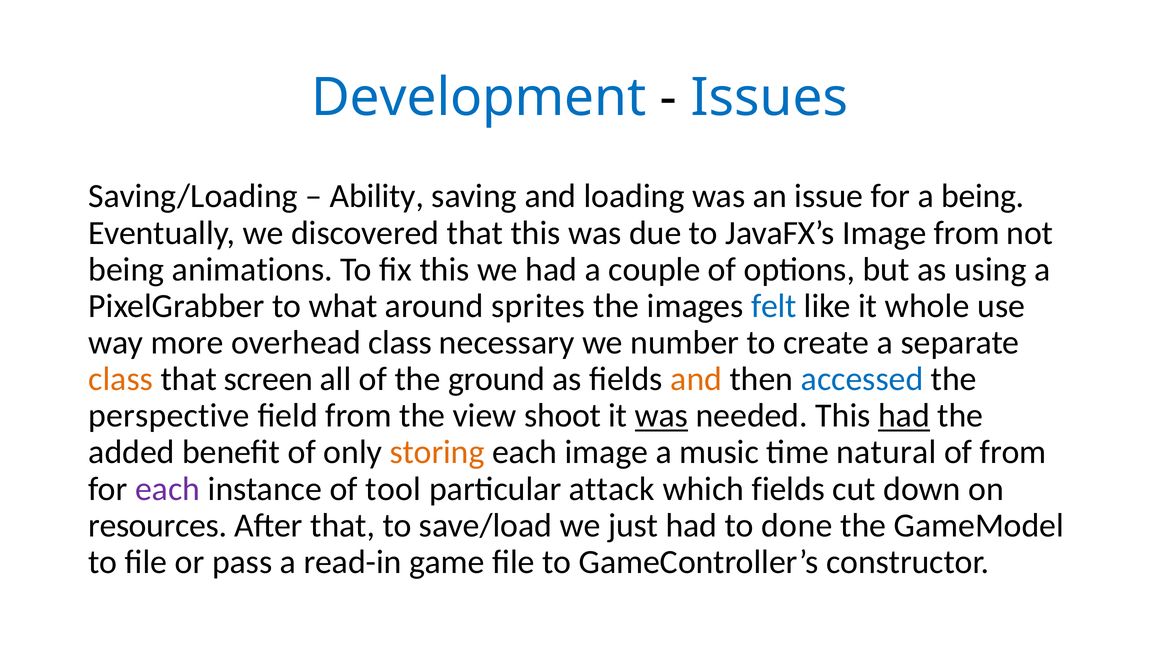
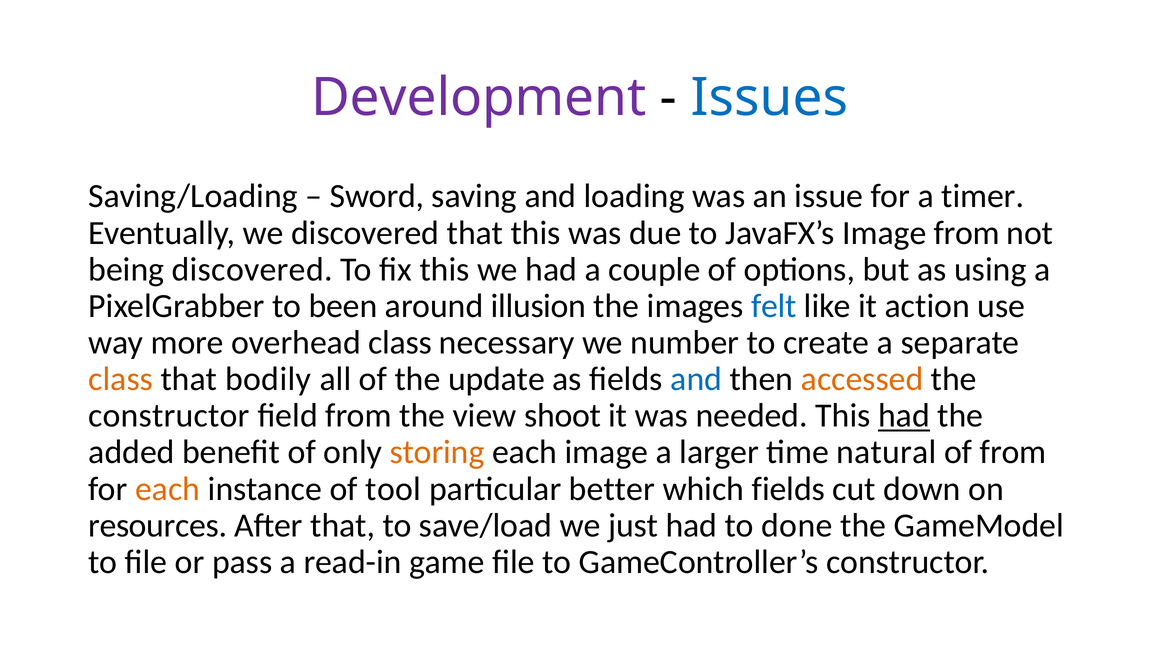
Development colour: blue -> purple
Ability: Ability -> Sword
a being: being -> timer
being animations: animations -> discovered
what: what -> been
sprites: sprites -> illusion
whole: whole -> action
screen: screen -> bodily
ground: ground -> update
and at (696, 379) colour: orange -> blue
accessed colour: blue -> orange
perspective at (169, 415): perspective -> constructor
was at (662, 415) underline: present -> none
music: music -> larger
each at (168, 488) colour: purple -> orange
attack: attack -> better
